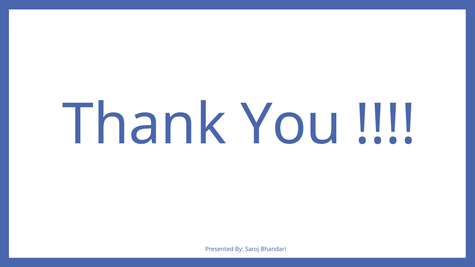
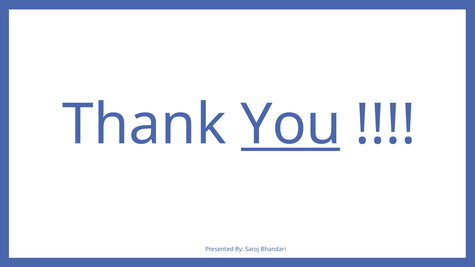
You underline: none -> present
